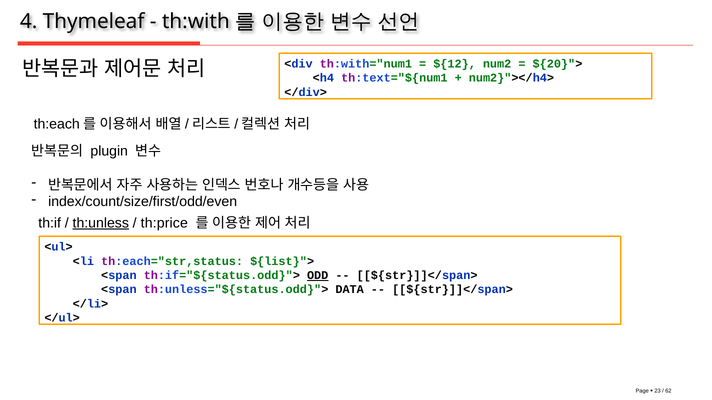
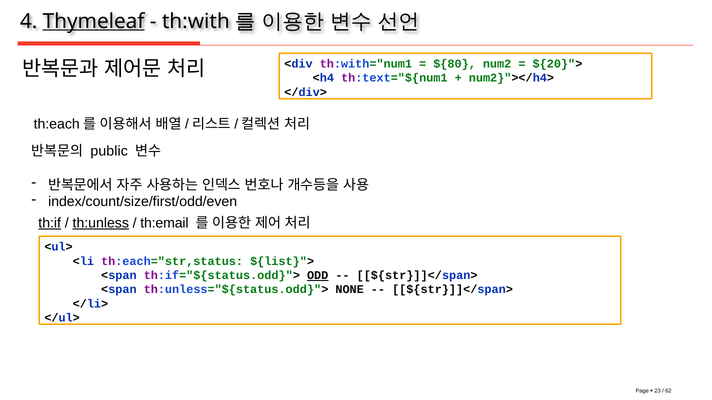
Thymeleaf underline: none -> present
${12: ${12 -> ${80
plugin: plugin -> public
th:if underline: none -> present
th:price: th:price -> th:email
DATA: DATA -> NONE
